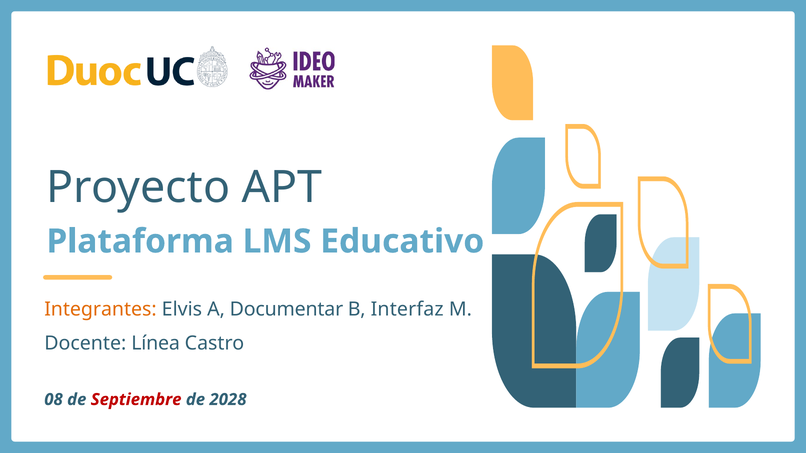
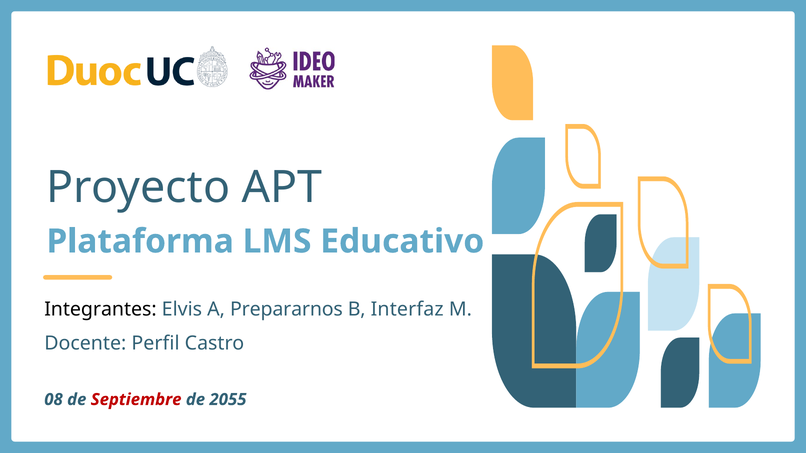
Integrantes colour: orange -> black
Documentar: Documentar -> Prepararnos
Línea: Línea -> Perfil
2028: 2028 -> 2055
